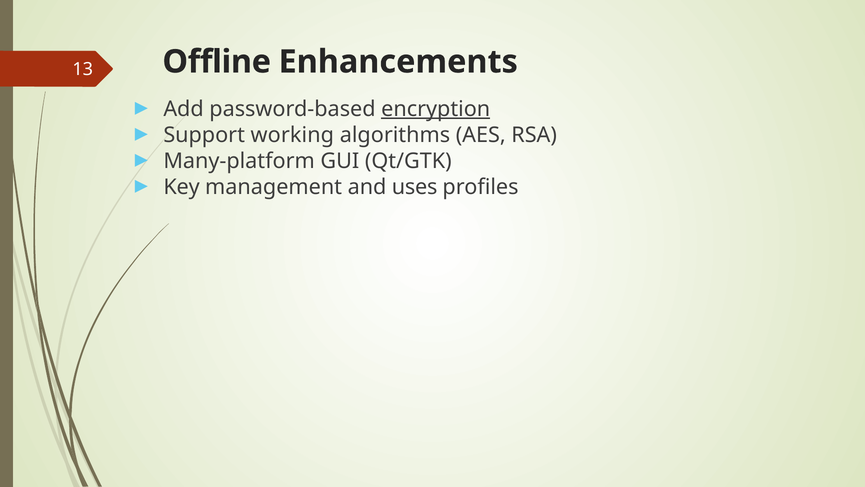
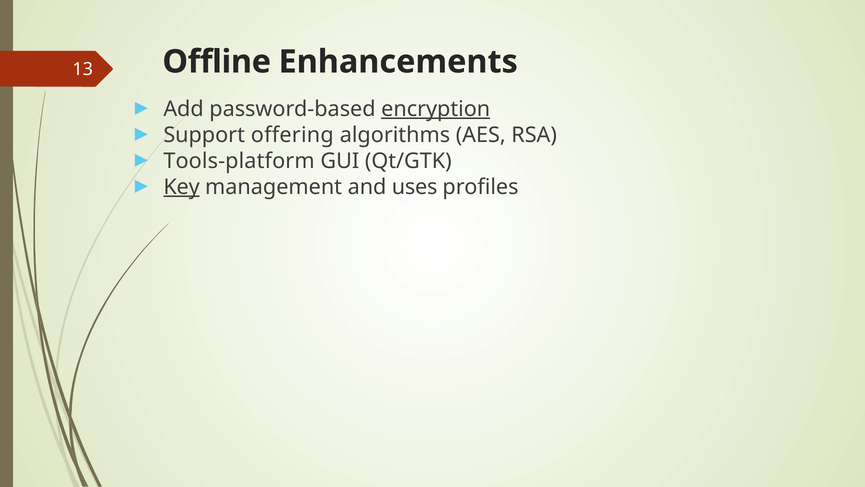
working: working -> offering
Many-platform: Many-platform -> Tools-platform
Key underline: none -> present
